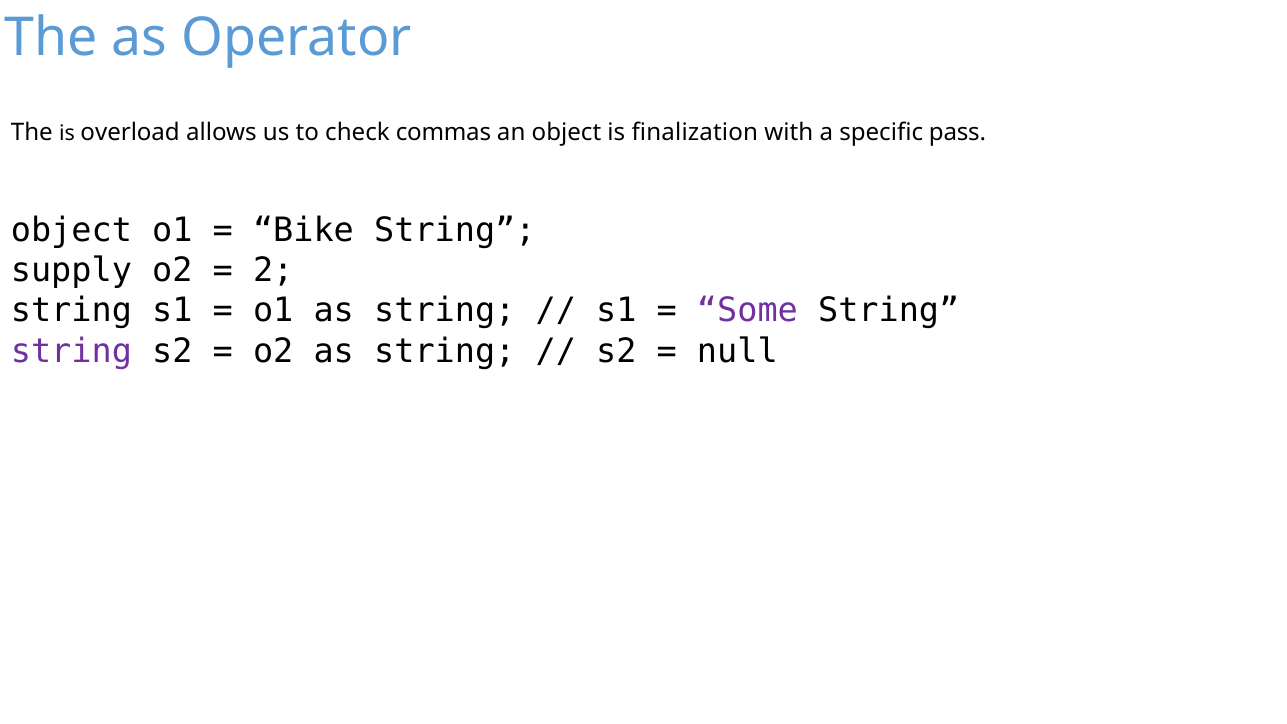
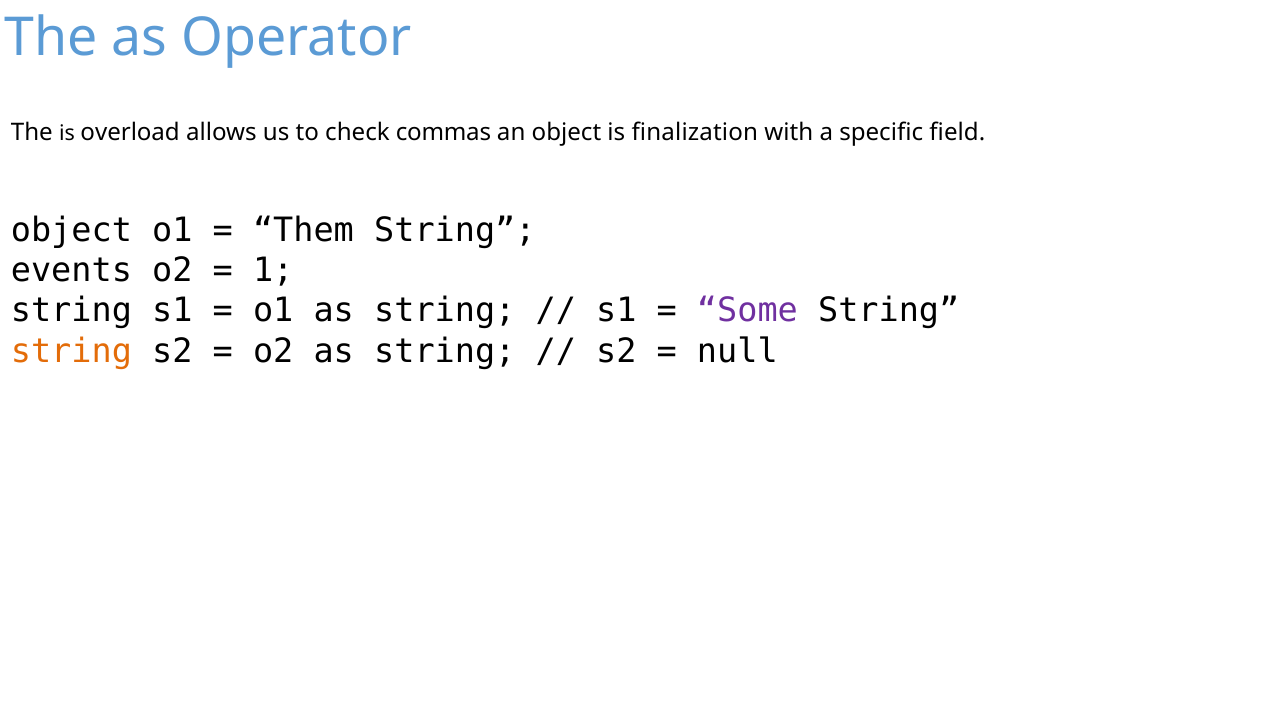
pass: pass -> field
Bike: Bike -> Them
supply: supply -> events
2: 2 -> 1
string at (71, 351) colour: purple -> orange
